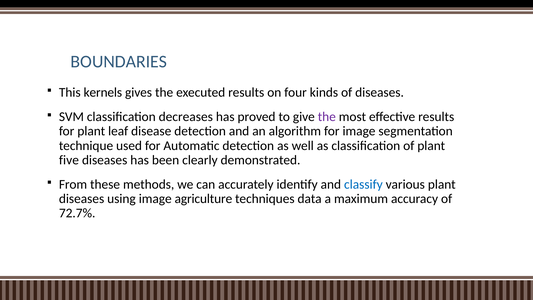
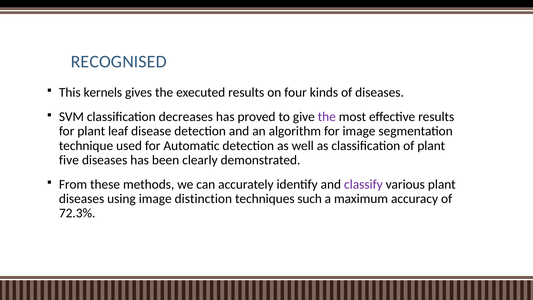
BOUNDARIES: BOUNDARIES -> RECOGNISED
classify colour: blue -> purple
agriculture: agriculture -> distinction
data: data -> such
72.7%: 72.7% -> 72.3%
